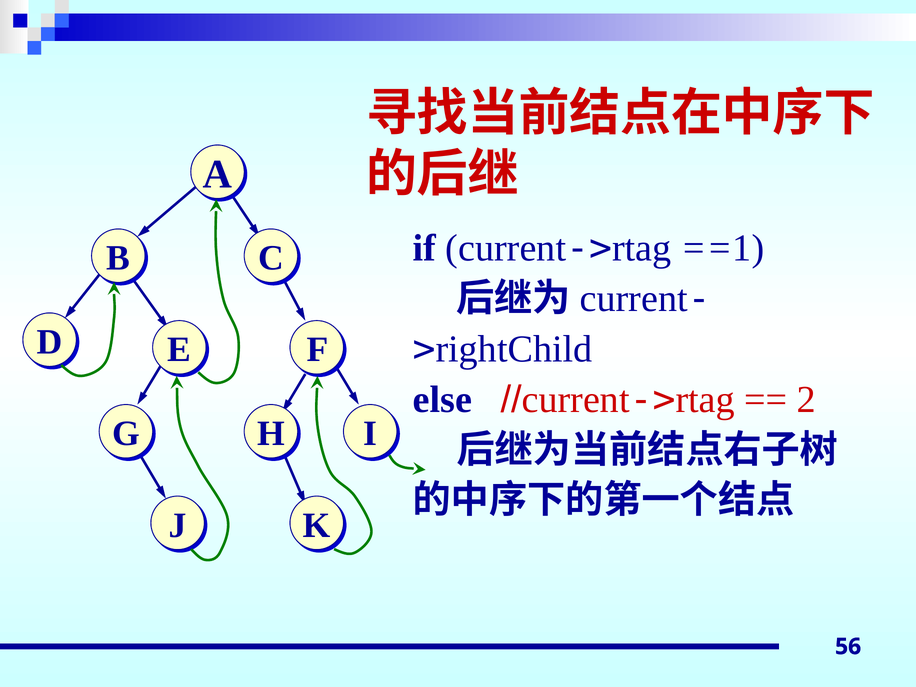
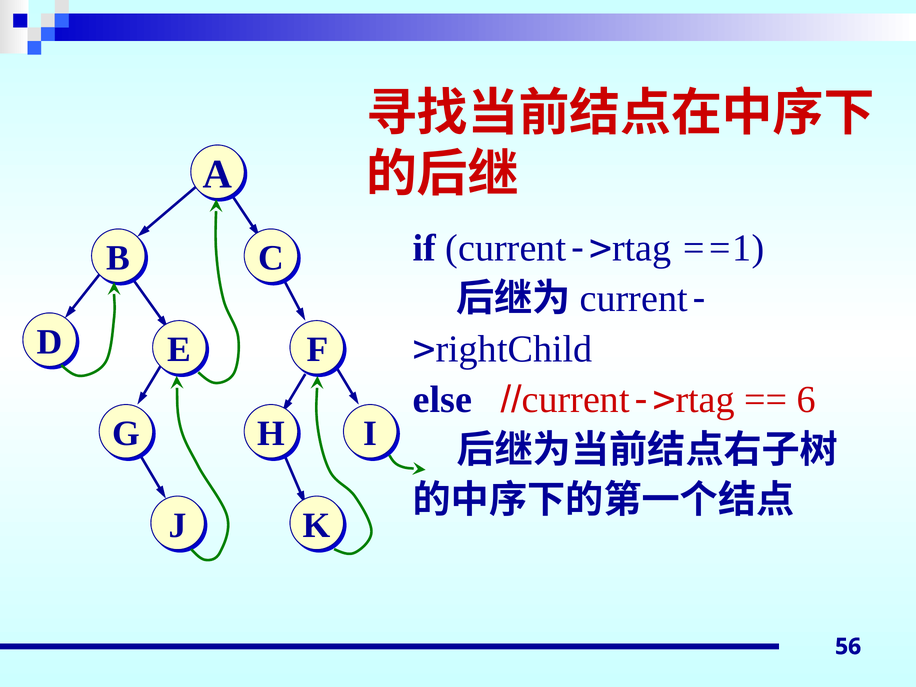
2: 2 -> 6
